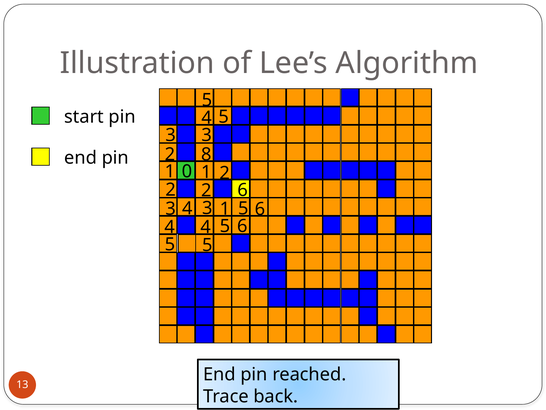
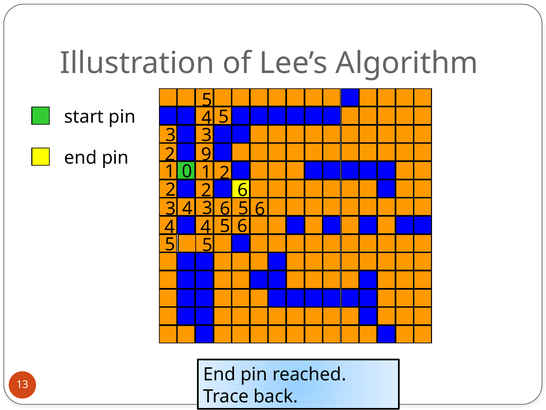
8: 8 -> 9
4 1: 1 -> 6
